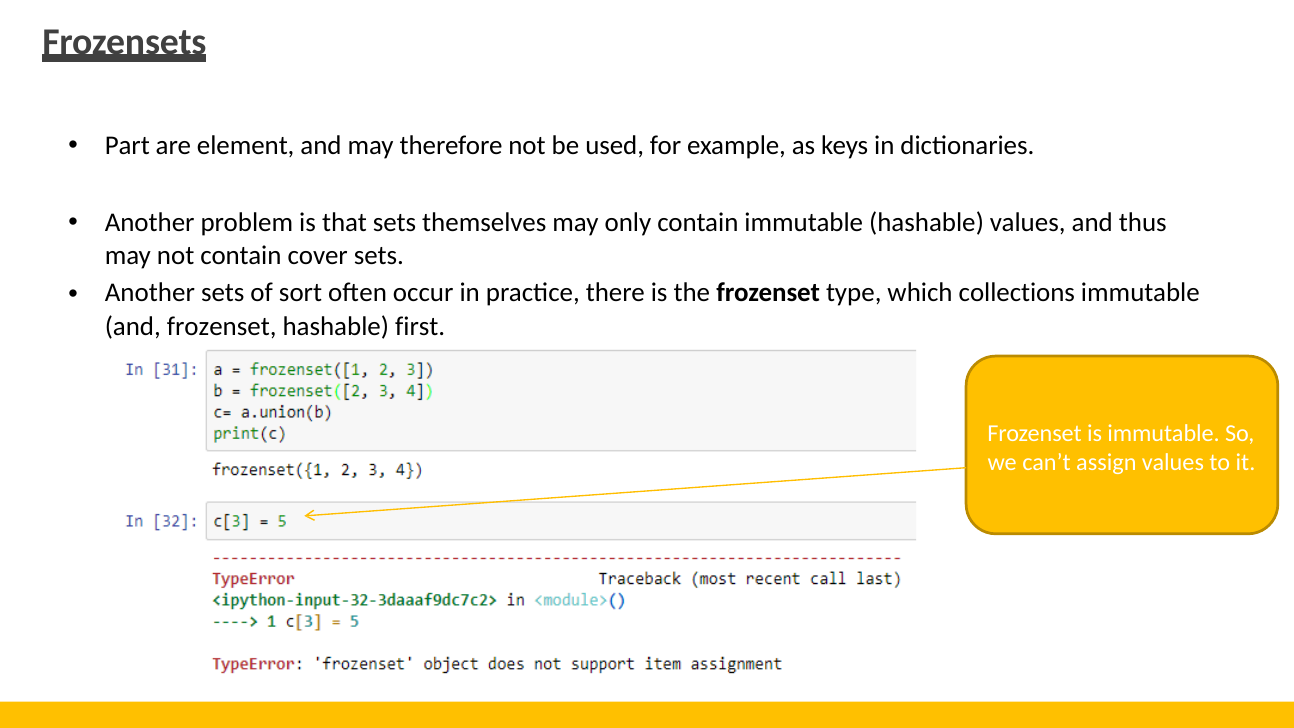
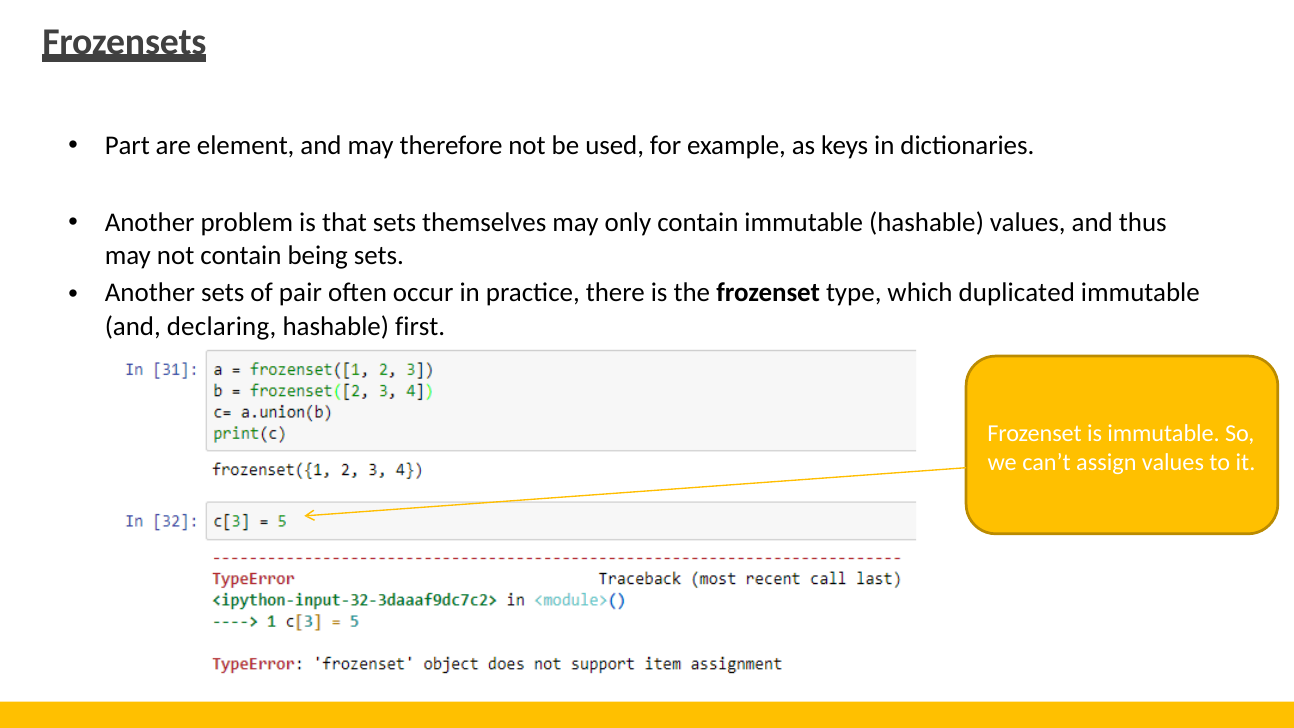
cover: cover -> being
sort: sort -> pair
collections: collections -> duplicated
and frozenset: frozenset -> declaring
